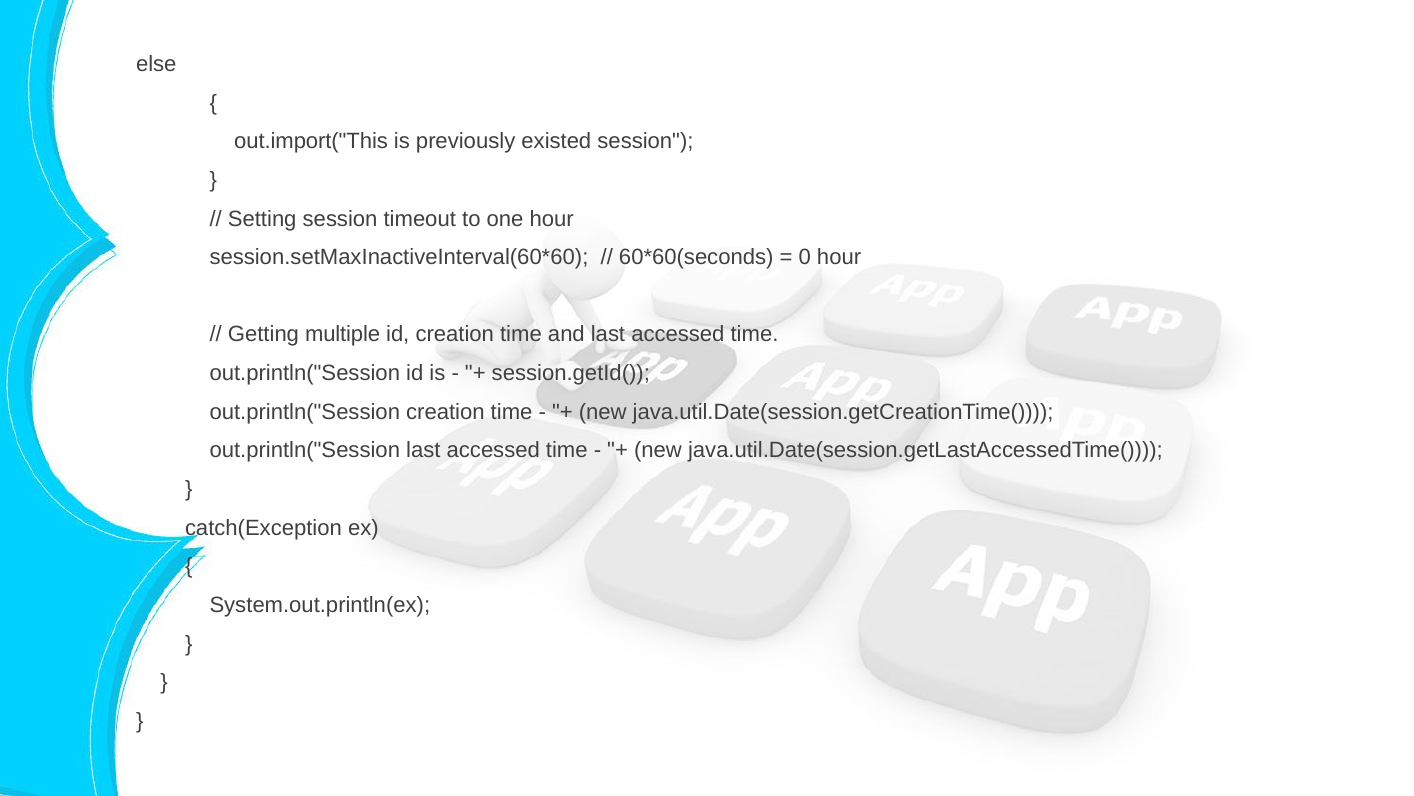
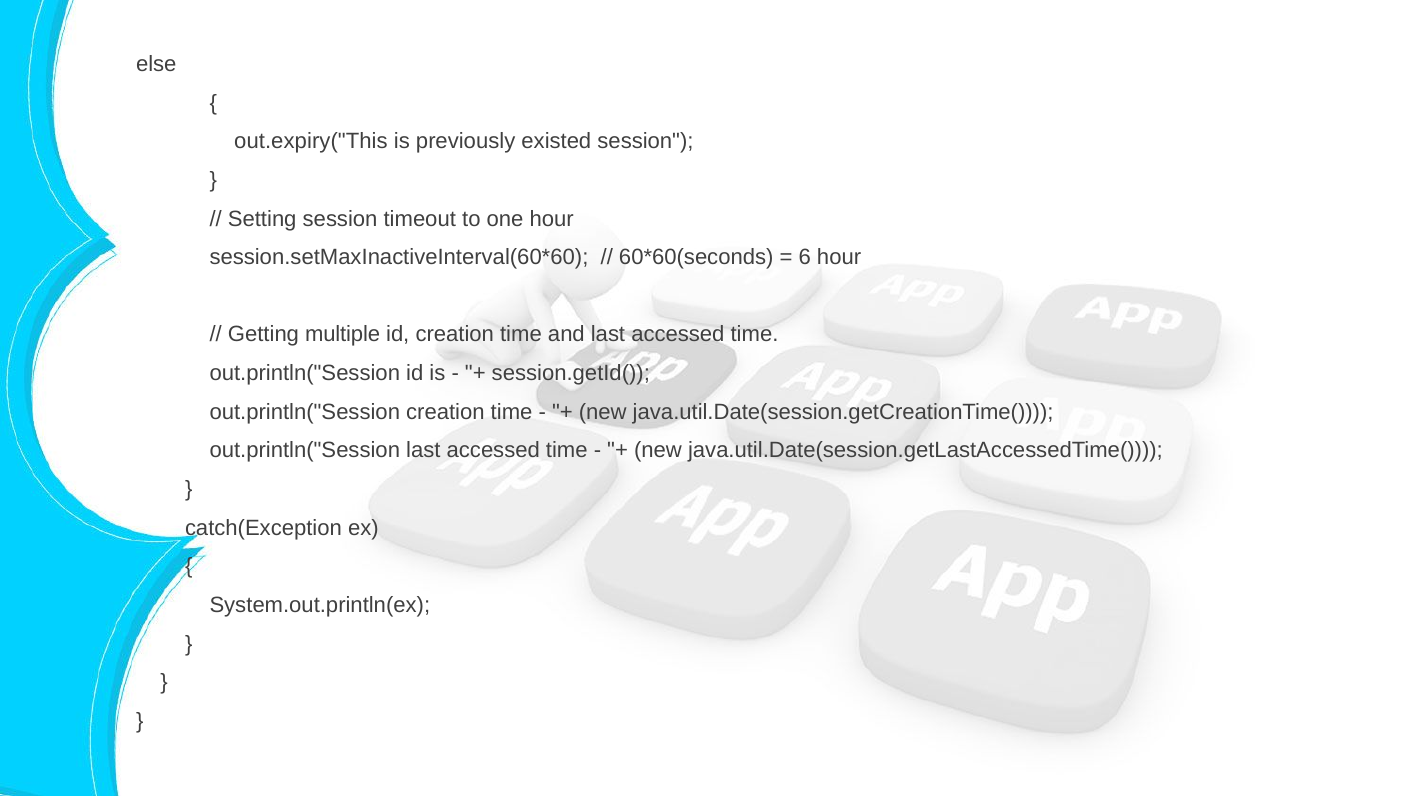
out.import("This: out.import("This -> out.expiry("This
0: 0 -> 6
